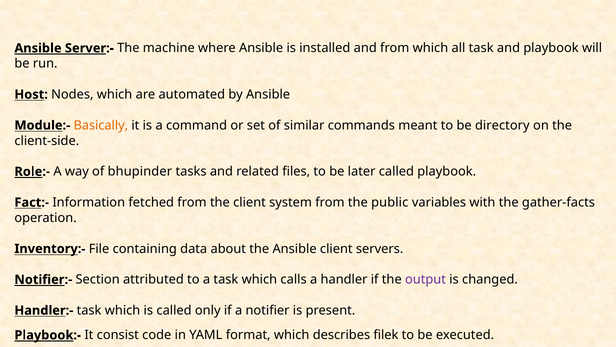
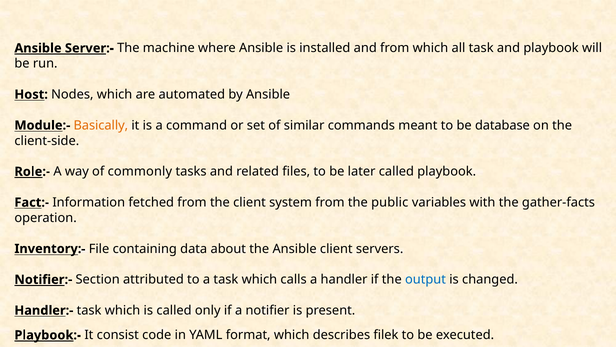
directory: directory -> database
bhupinder: bhupinder -> commonly
output colour: purple -> blue
